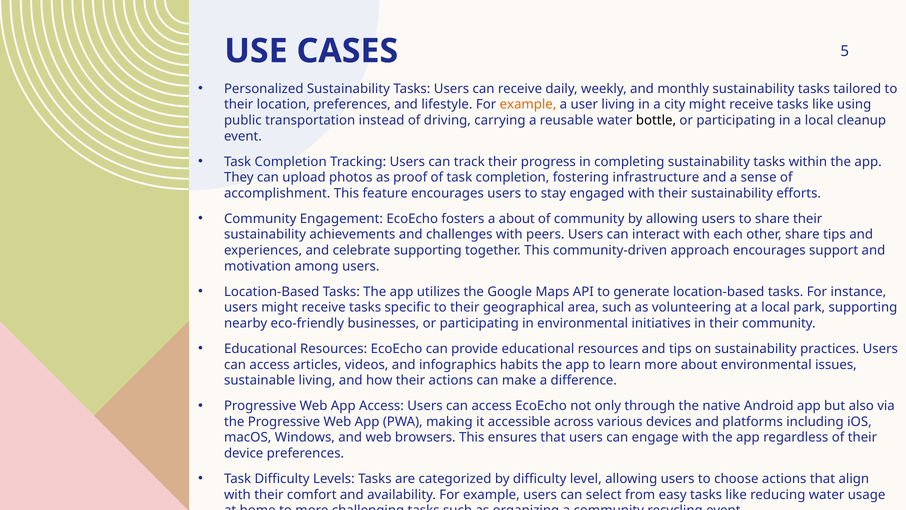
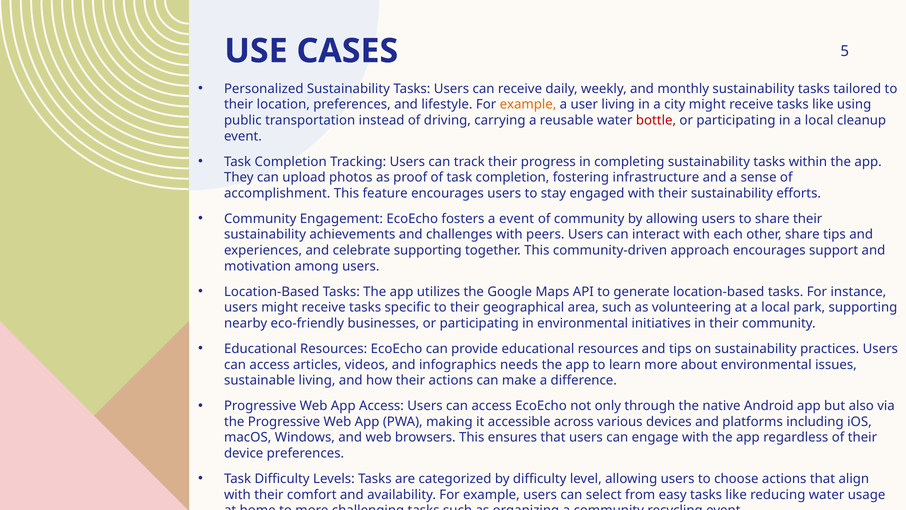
bottle colour: black -> red
a about: about -> event
habits: habits -> needs
